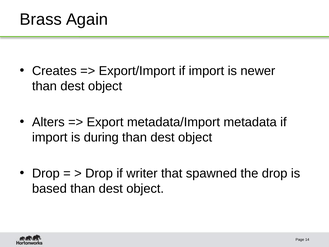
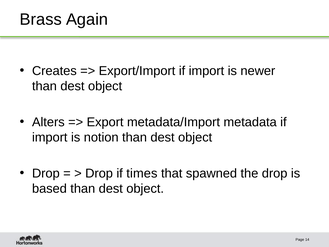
during: during -> notion
writer: writer -> times
